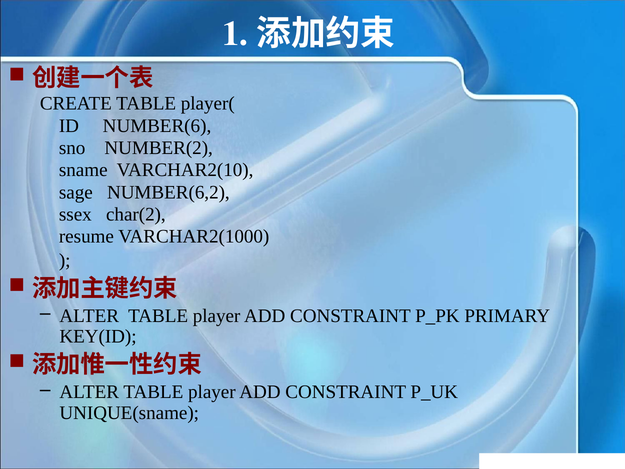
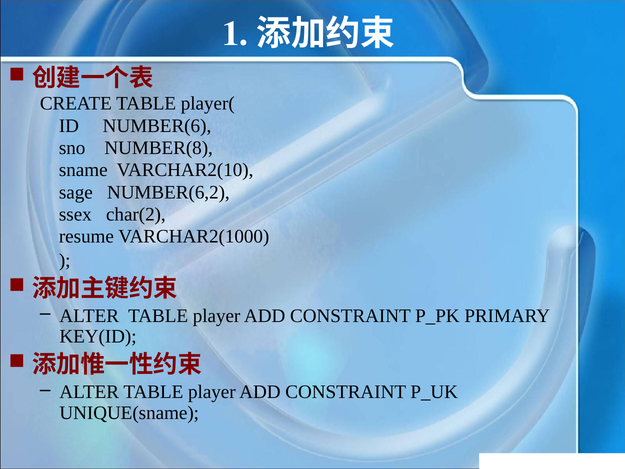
NUMBER(2: NUMBER(2 -> NUMBER(8
